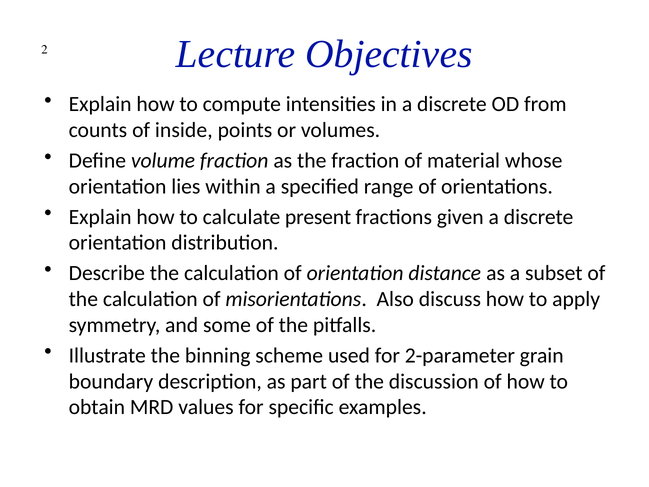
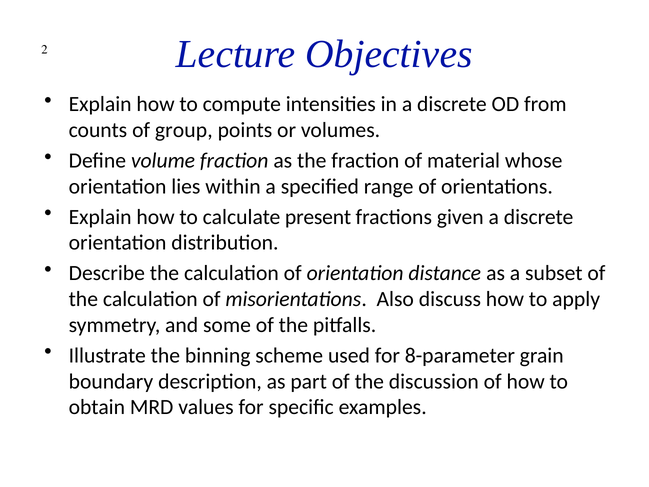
inside: inside -> group
2-parameter: 2-parameter -> 8-parameter
